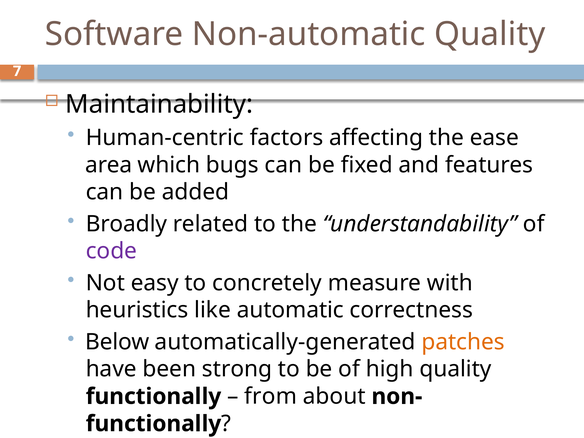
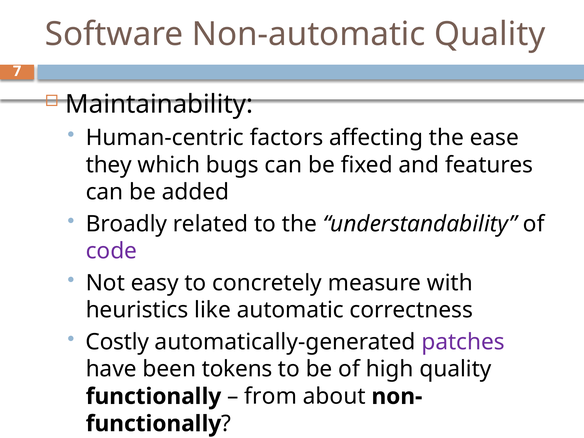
area: area -> they
Below: Below -> Costly
patches colour: orange -> purple
strong: strong -> tokens
